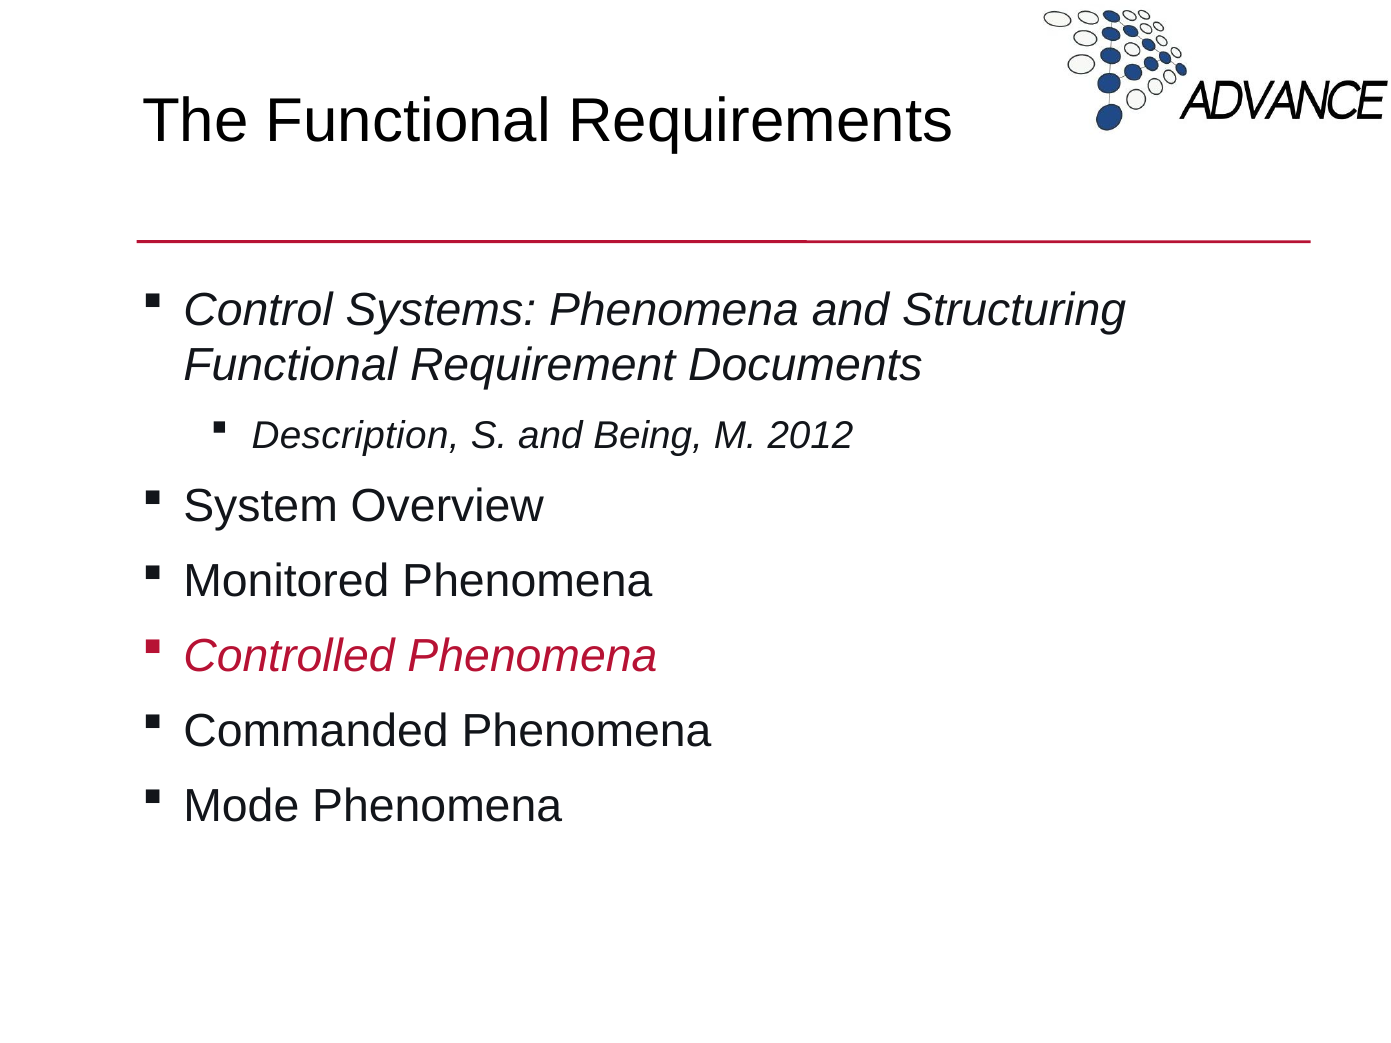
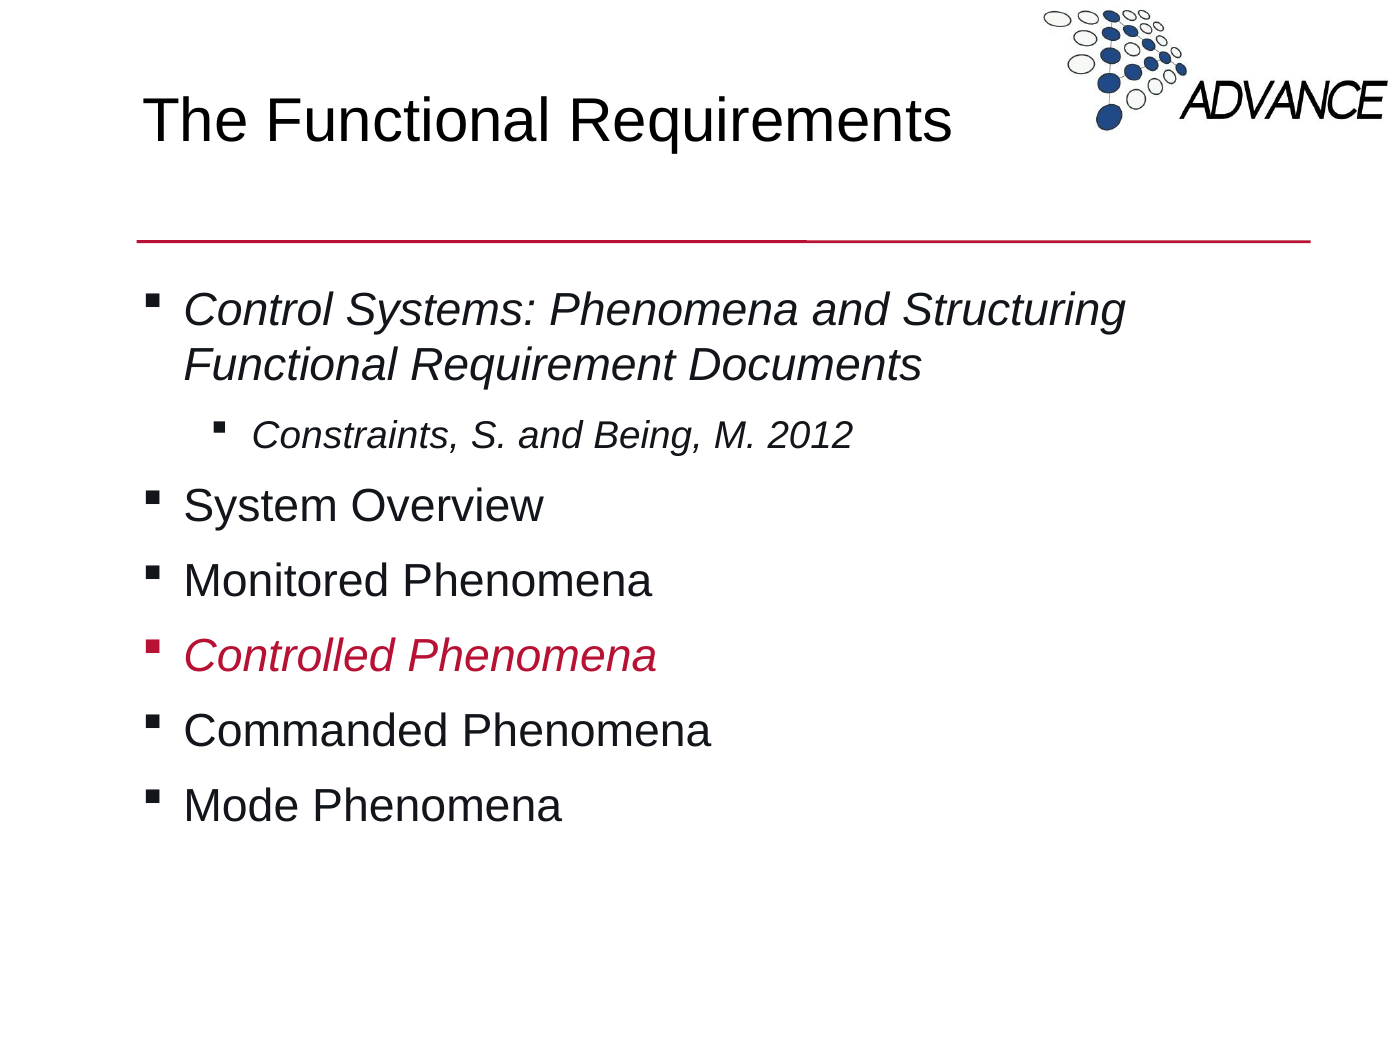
Description: Description -> Constraints
